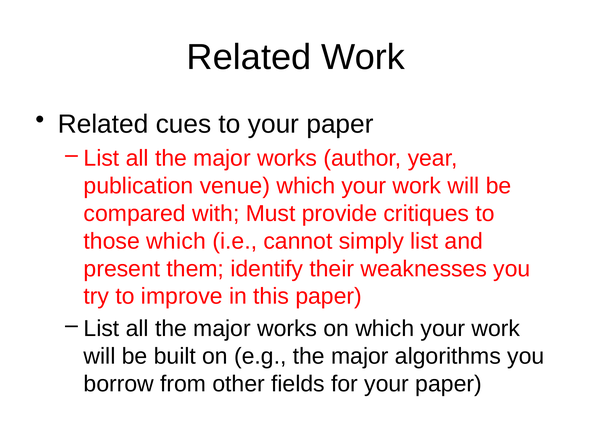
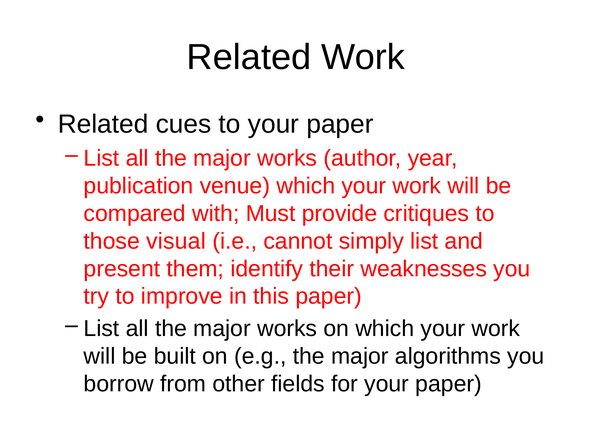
those which: which -> visual
